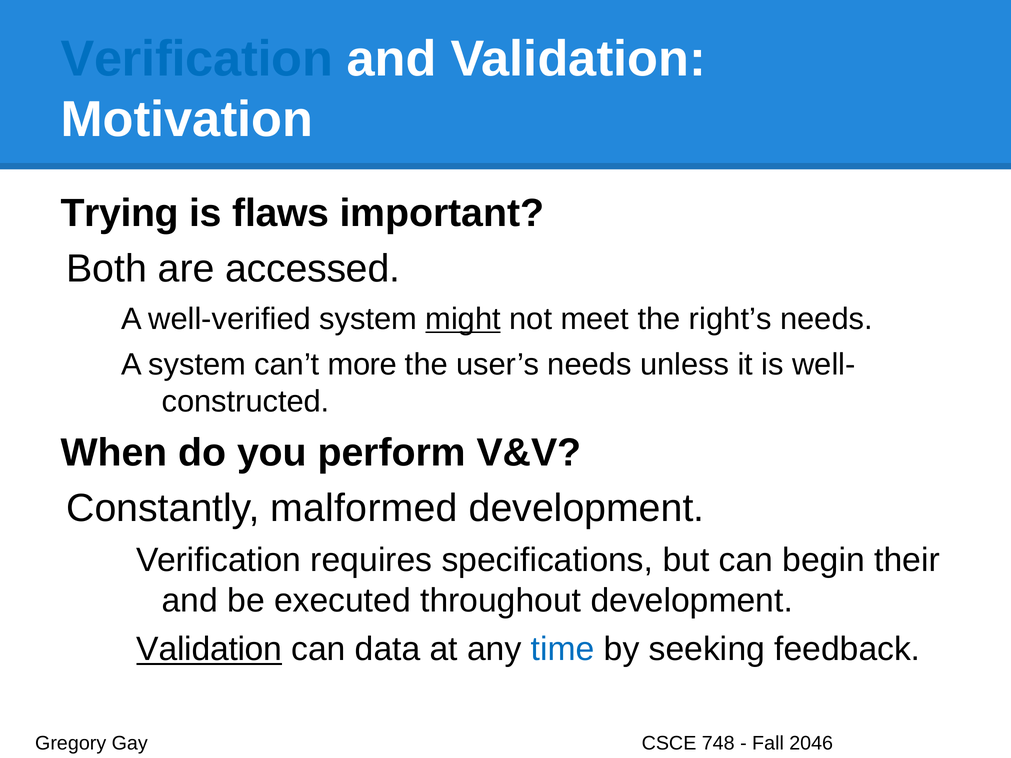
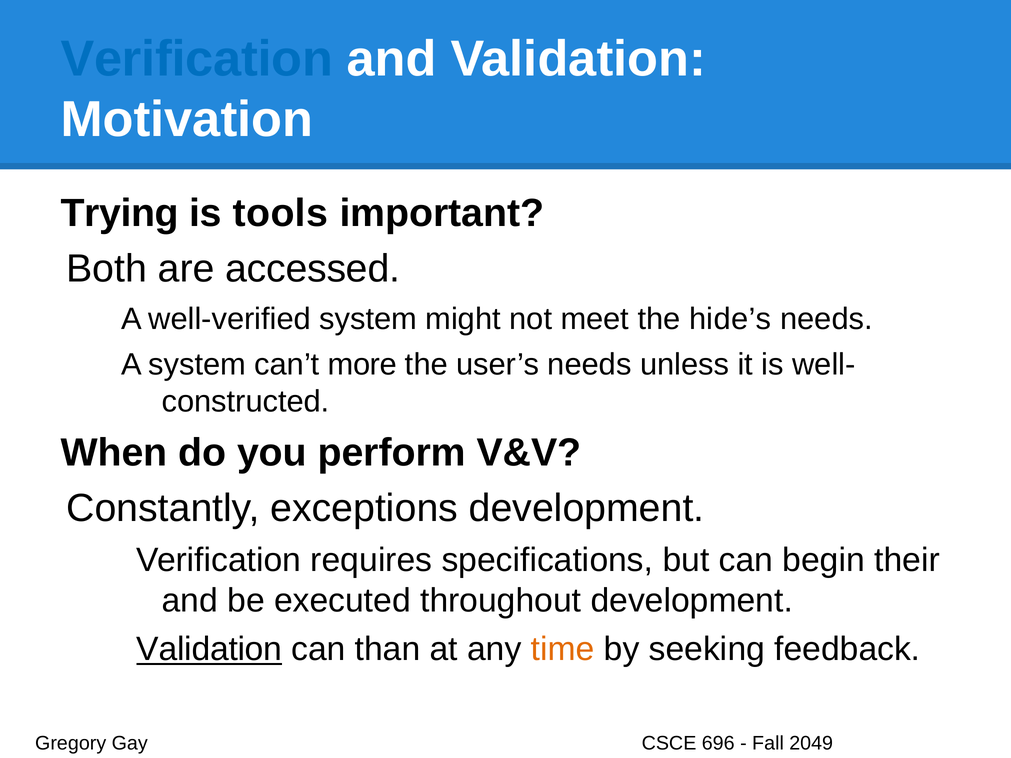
flaws: flaws -> tools
might underline: present -> none
right’s: right’s -> hide’s
malformed: malformed -> exceptions
data: data -> than
time colour: blue -> orange
748: 748 -> 696
2046: 2046 -> 2049
